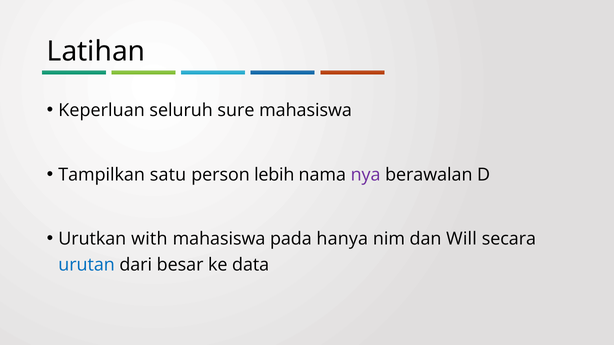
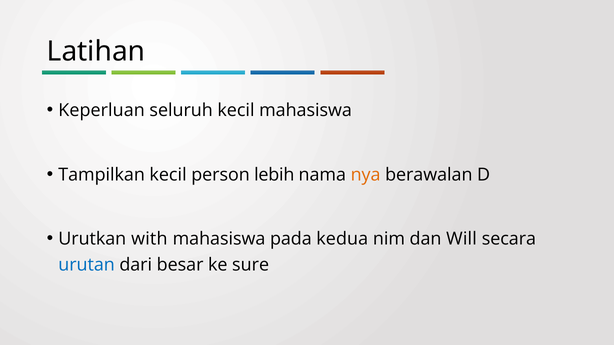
seluruh sure: sure -> kecil
Tampilkan satu: satu -> kecil
nya colour: purple -> orange
hanya: hanya -> kedua
data: data -> sure
